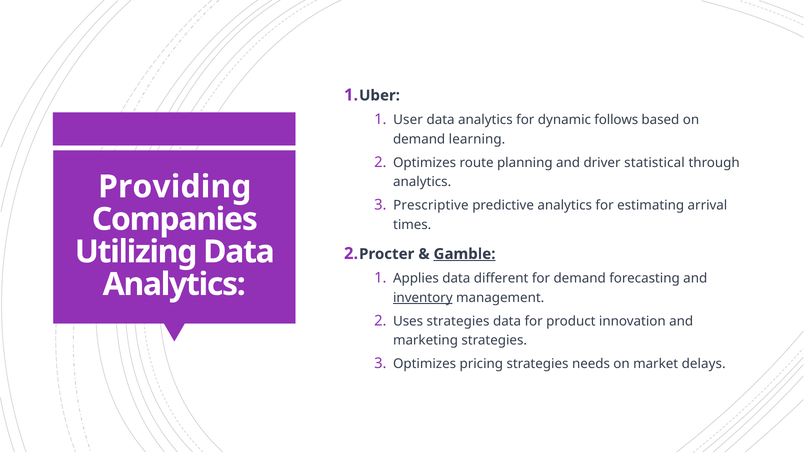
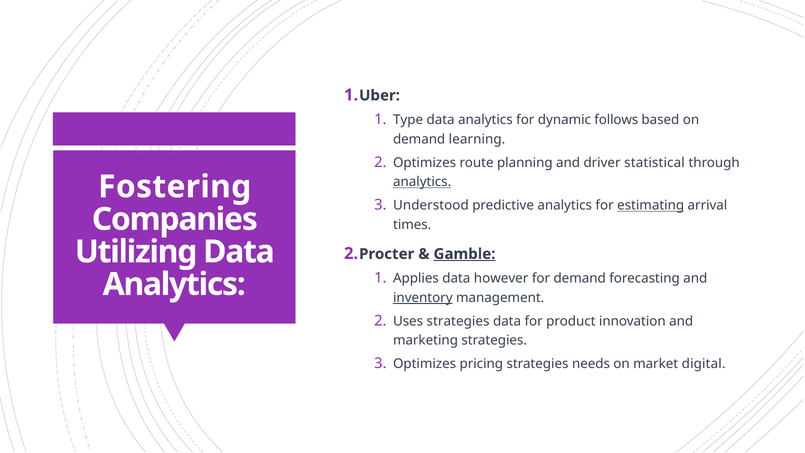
User: User -> Type
analytics at (422, 182) underline: none -> present
Providing: Providing -> Fostering
Prescriptive: Prescriptive -> Understood
estimating underline: none -> present
different: different -> however
delays: delays -> digital
